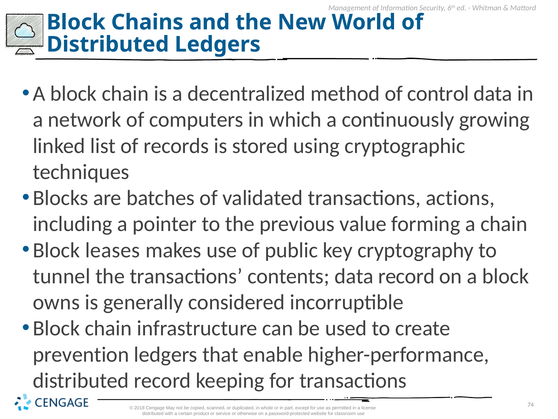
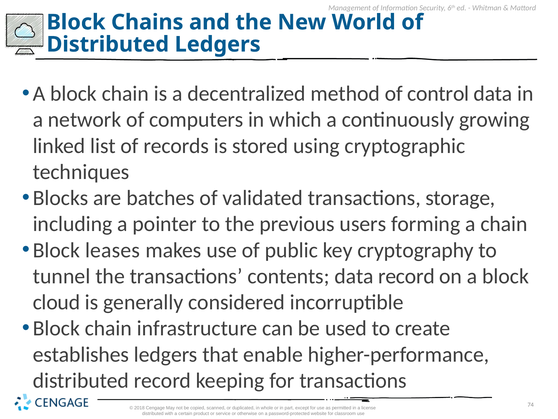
actions: actions -> storage
value: value -> users
owns: owns -> cloud
prevention: prevention -> establishes
